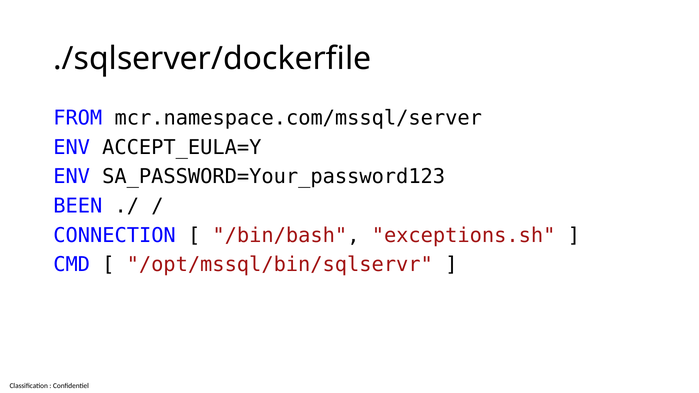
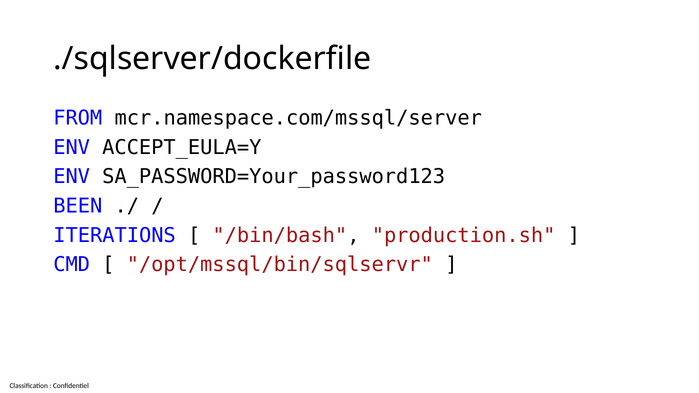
CONNECTION: CONNECTION -> ITERATIONS
exceptions.sh: exceptions.sh -> production.sh
